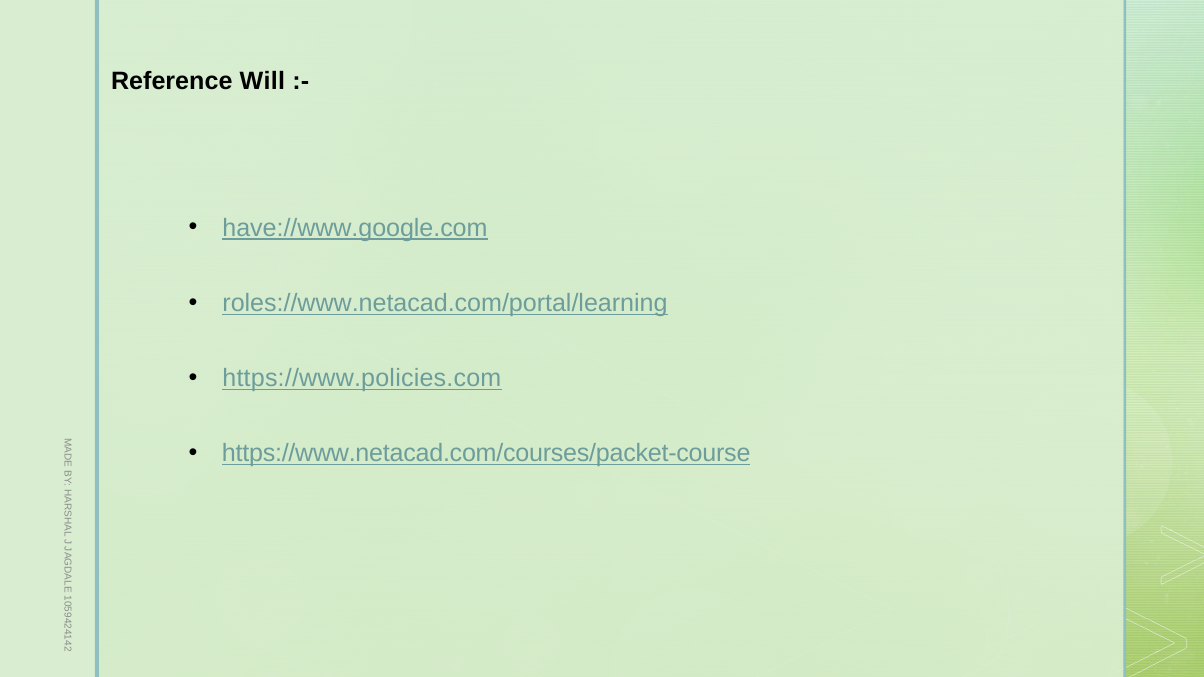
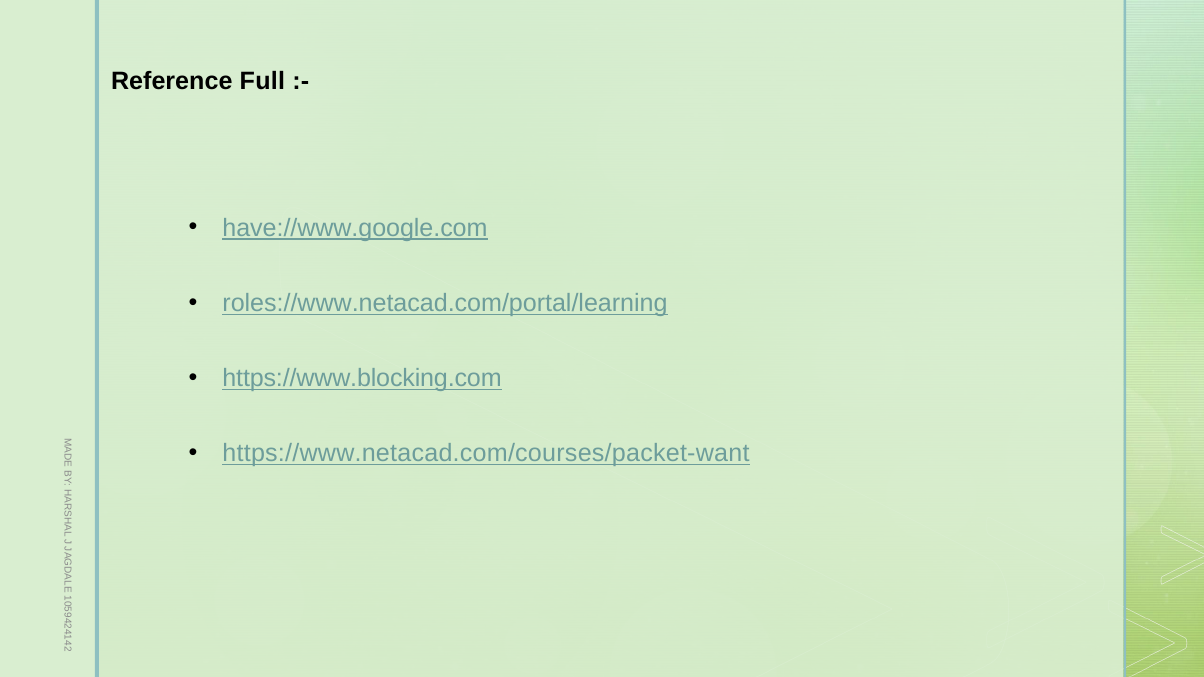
Will: Will -> Full
https://www.policies.com: https://www.policies.com -> https://www.blocking.com
https://www.netacad.com/courses/packet-course: https://www.netacad.com/courses/packet-course -> https://www.netacad.com/courses/packet-want
